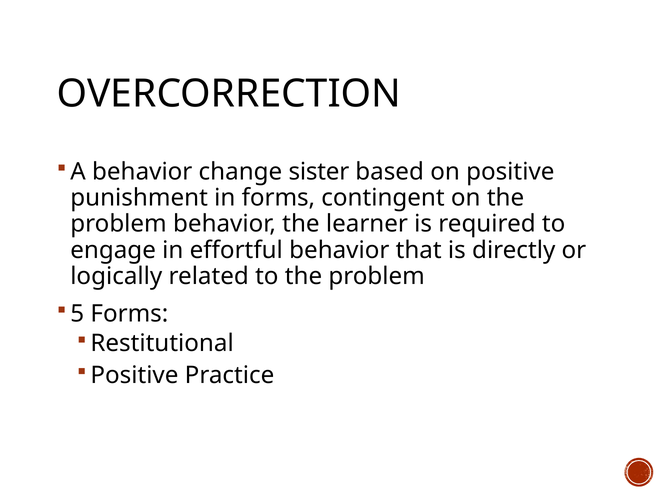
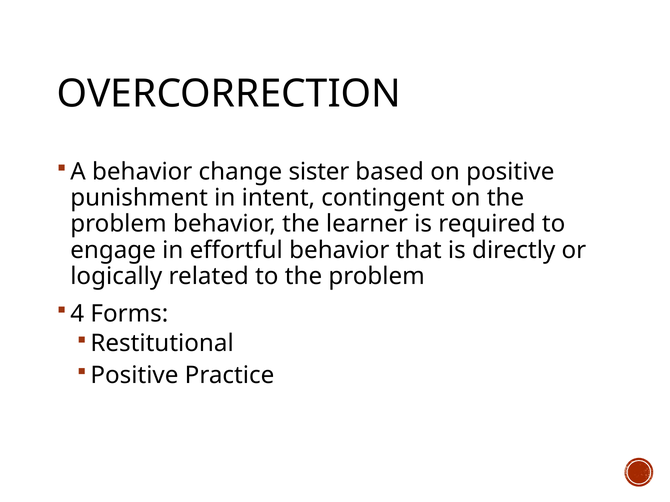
in forms: forms -> intent
5: 5 -> 4
